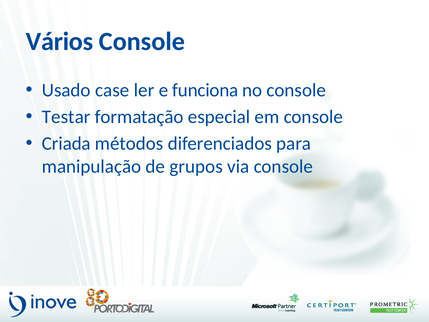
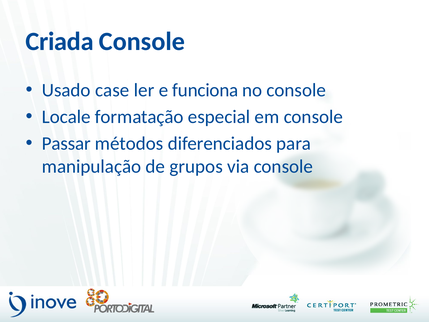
Vários: Vários -> Criada
Testar: Testar -> Locale
Criada: Criada -> Passar
